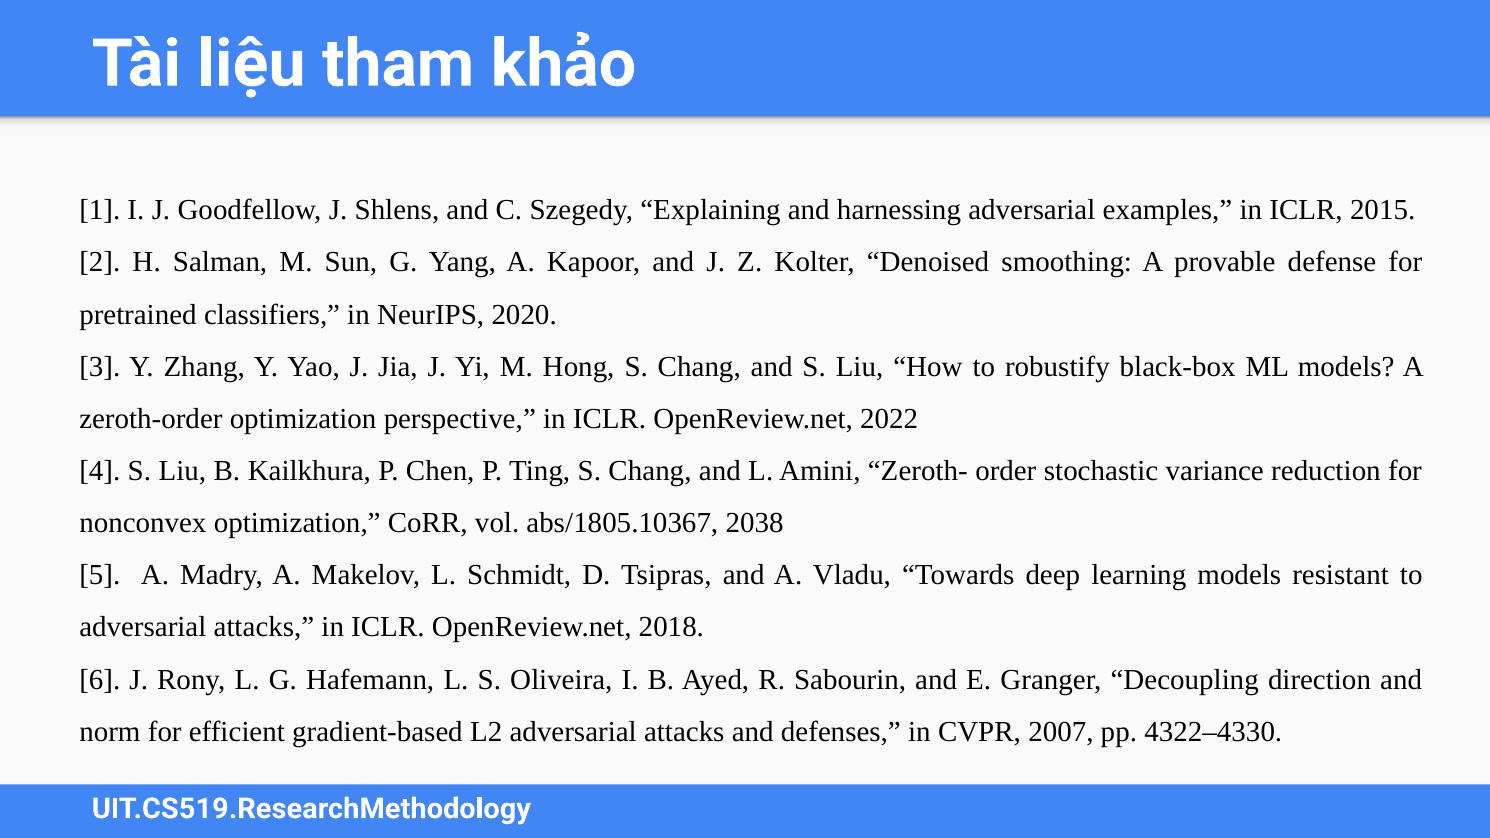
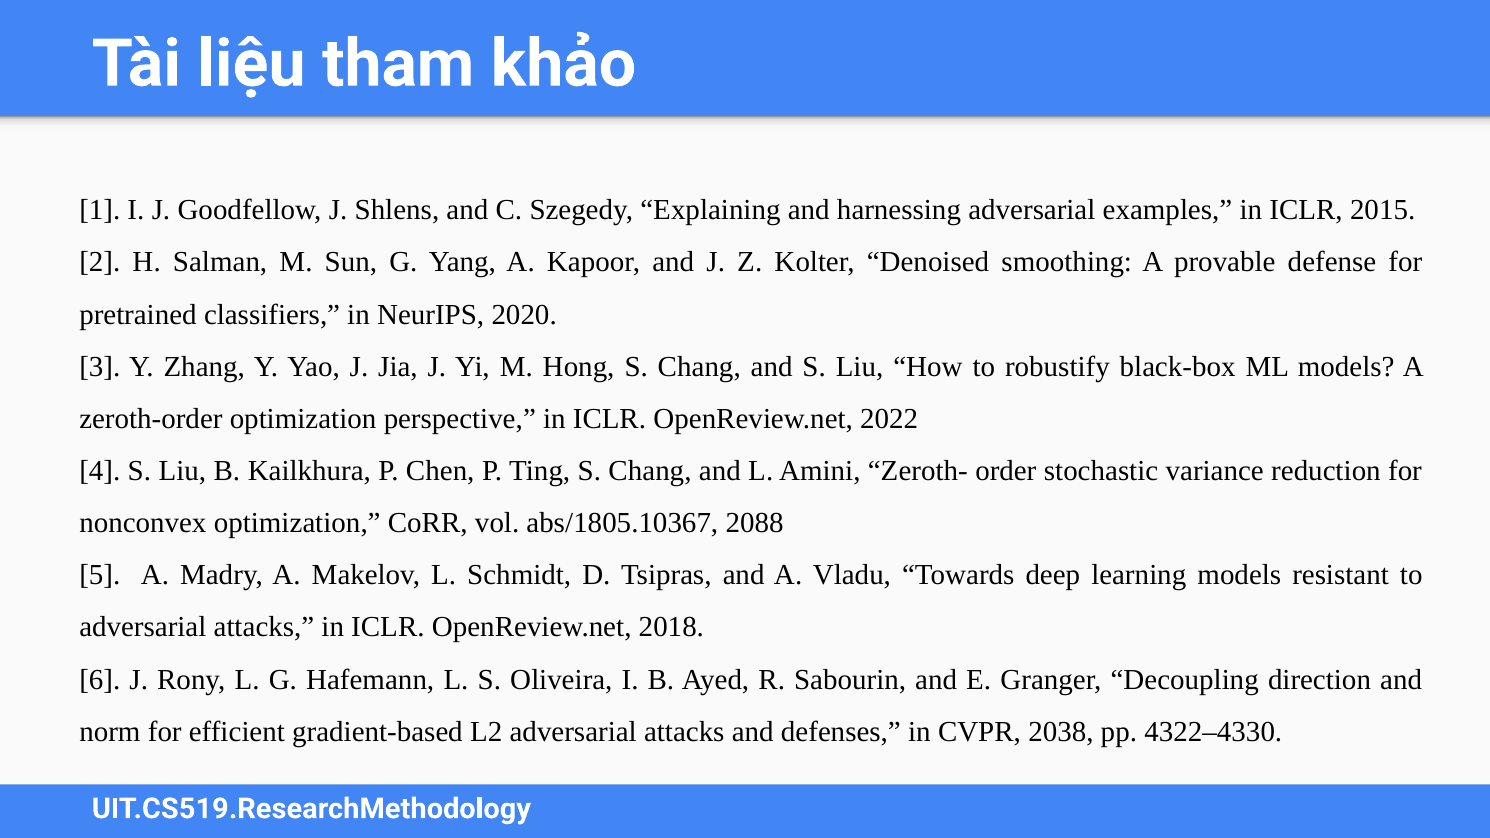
2038: 2038 -> 2088
2007: 2007 -> 2038
